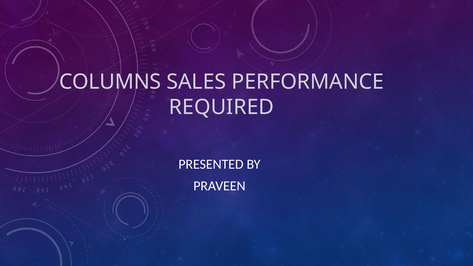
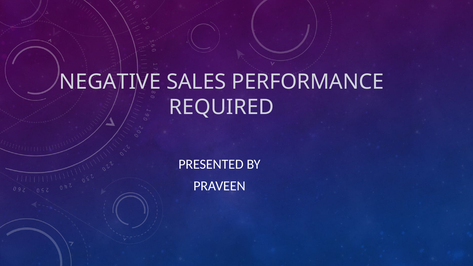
COLUMNS: COLUMNS -> NEGATIVE
